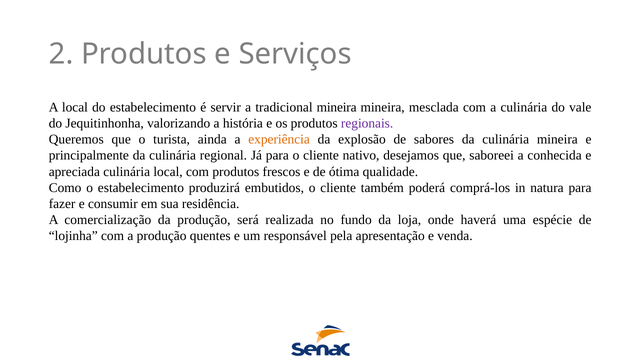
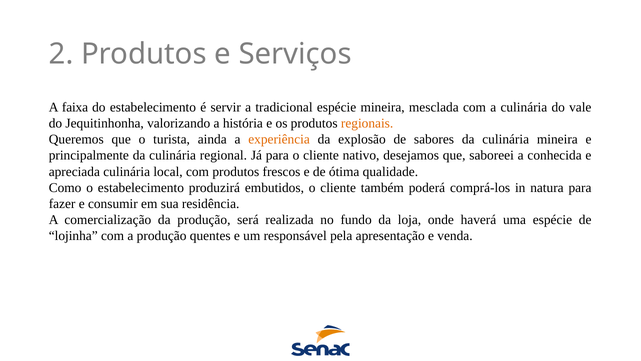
A local: local -> faixa
tradicional mineira: mineira -> espécie
regionais colour: purple -> orange
